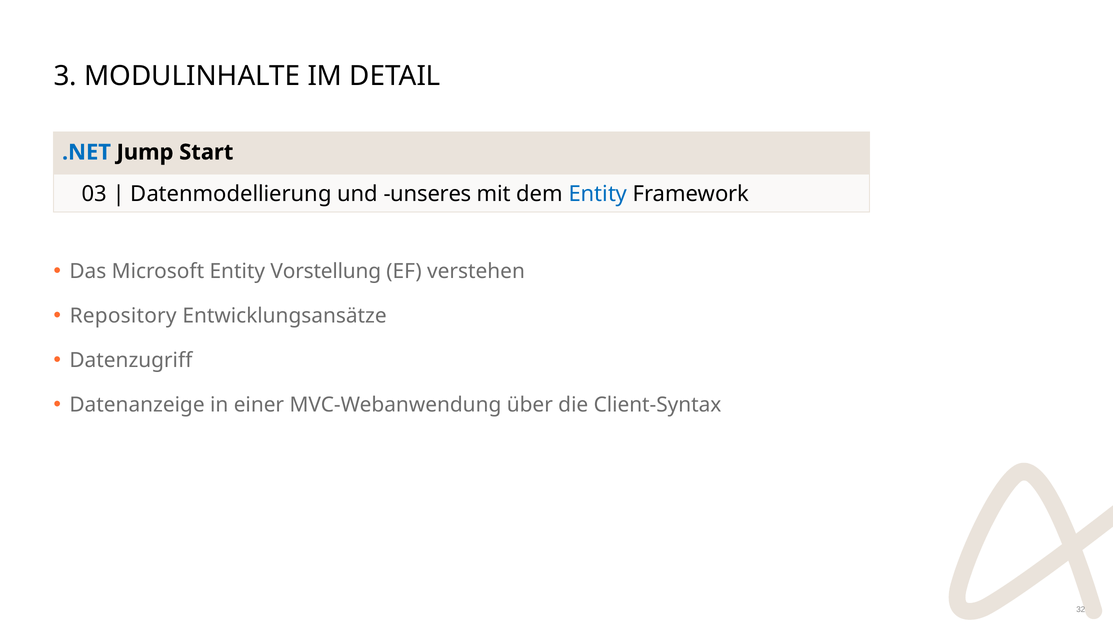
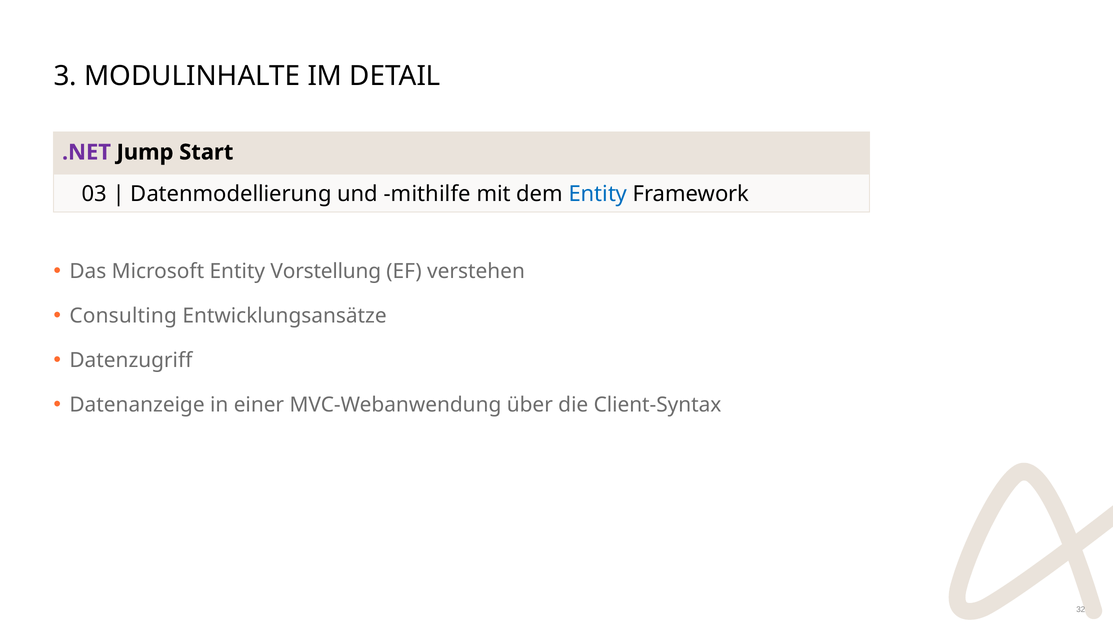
.NET colour: blue -> purple
unseres: unseres -> mithilfe
Repository: Repository -> Consulting
